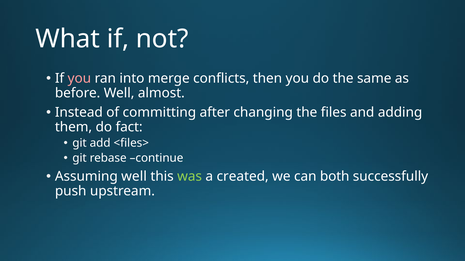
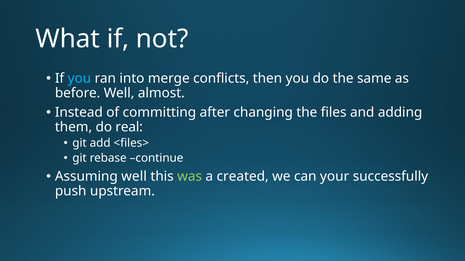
you at (79, 79) colour: pink -> light blue
fact: fact -> real
both: both -> your
